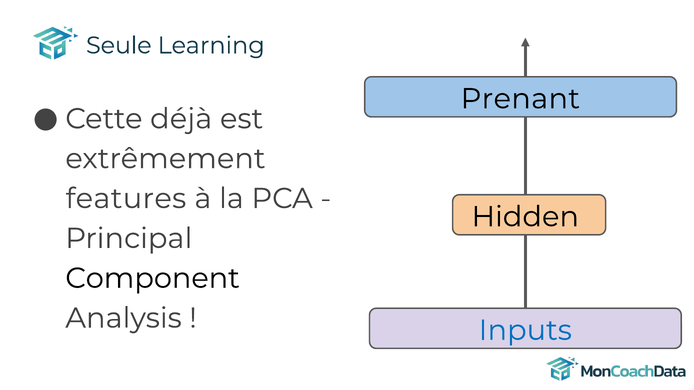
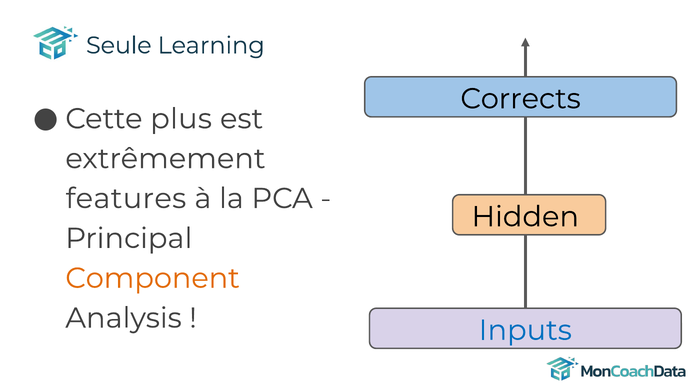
Prenant: Prenant -> Corrects
déjà: déjà -> plus
Component colour: black -> orange
